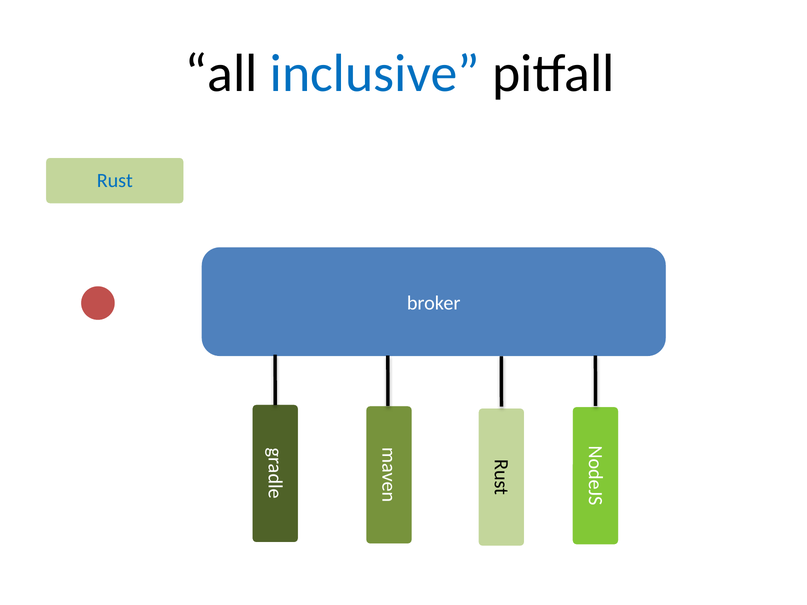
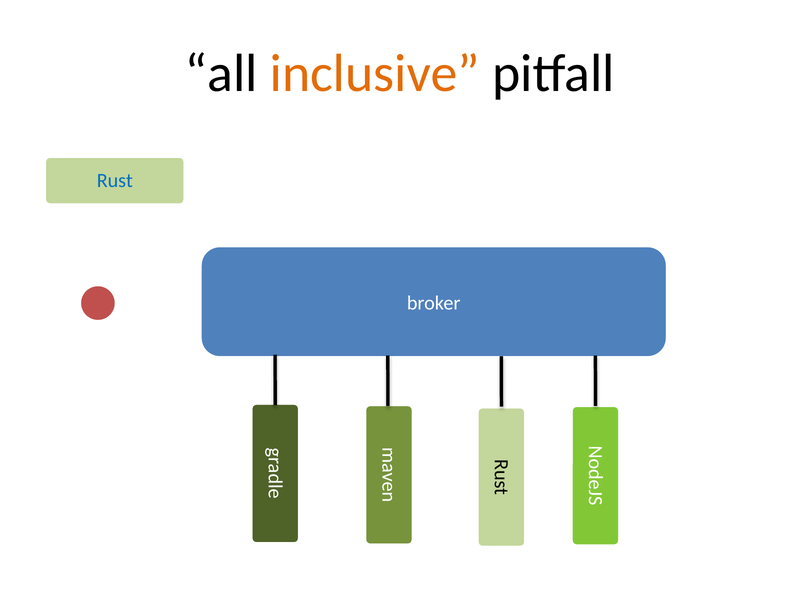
inclusive colour: blue -> orange
